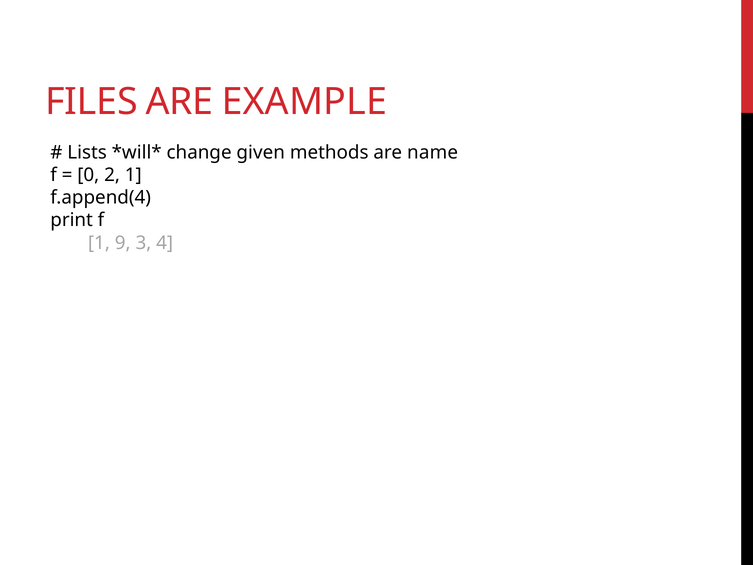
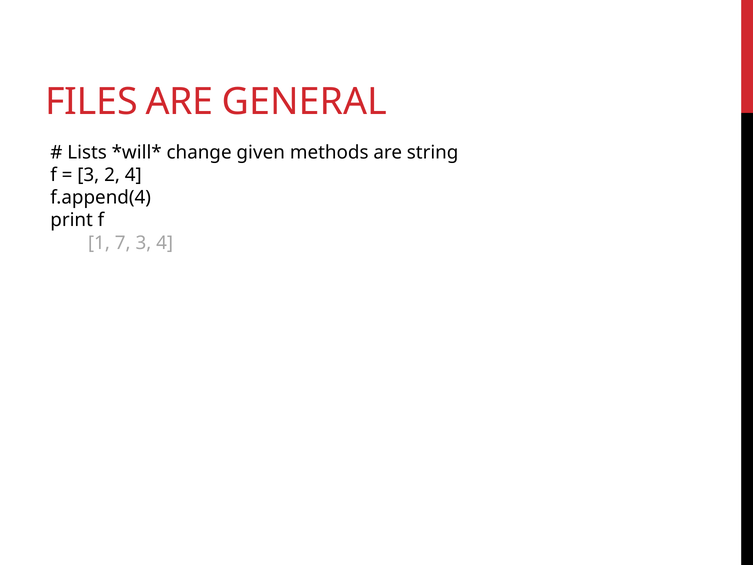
EXAMPLE: EXAMPLE -> GENERAL
name: name -> string
0 at (88, 175): 0 -> 3
2 1: 1 -> 4
9: 9 -> 7
